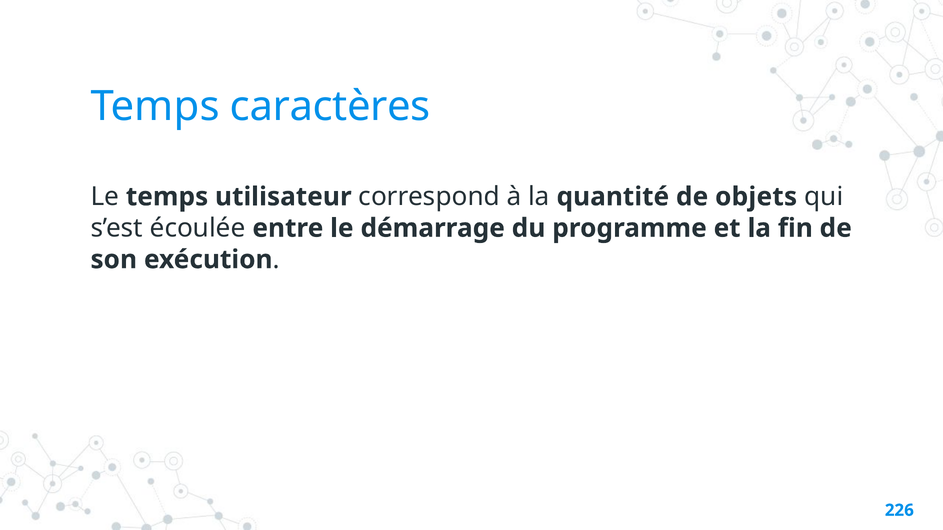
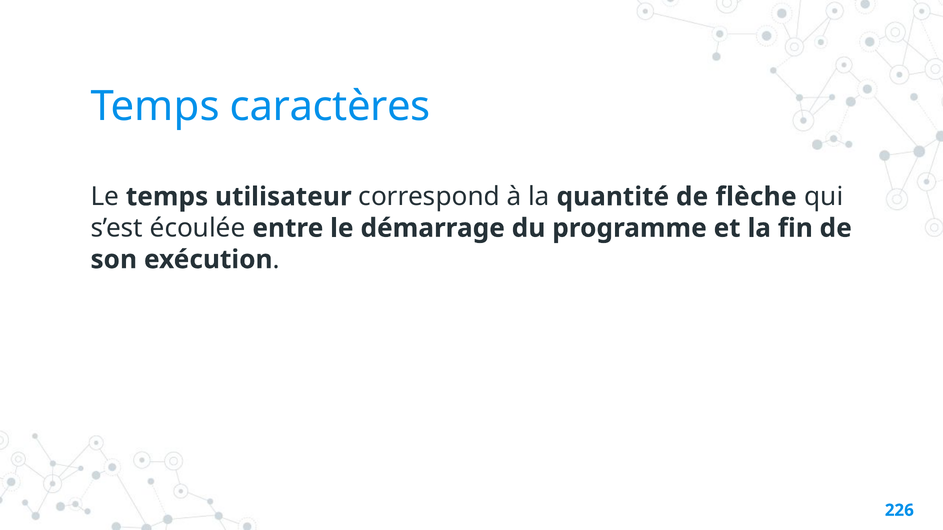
objets: objets -> flèche
